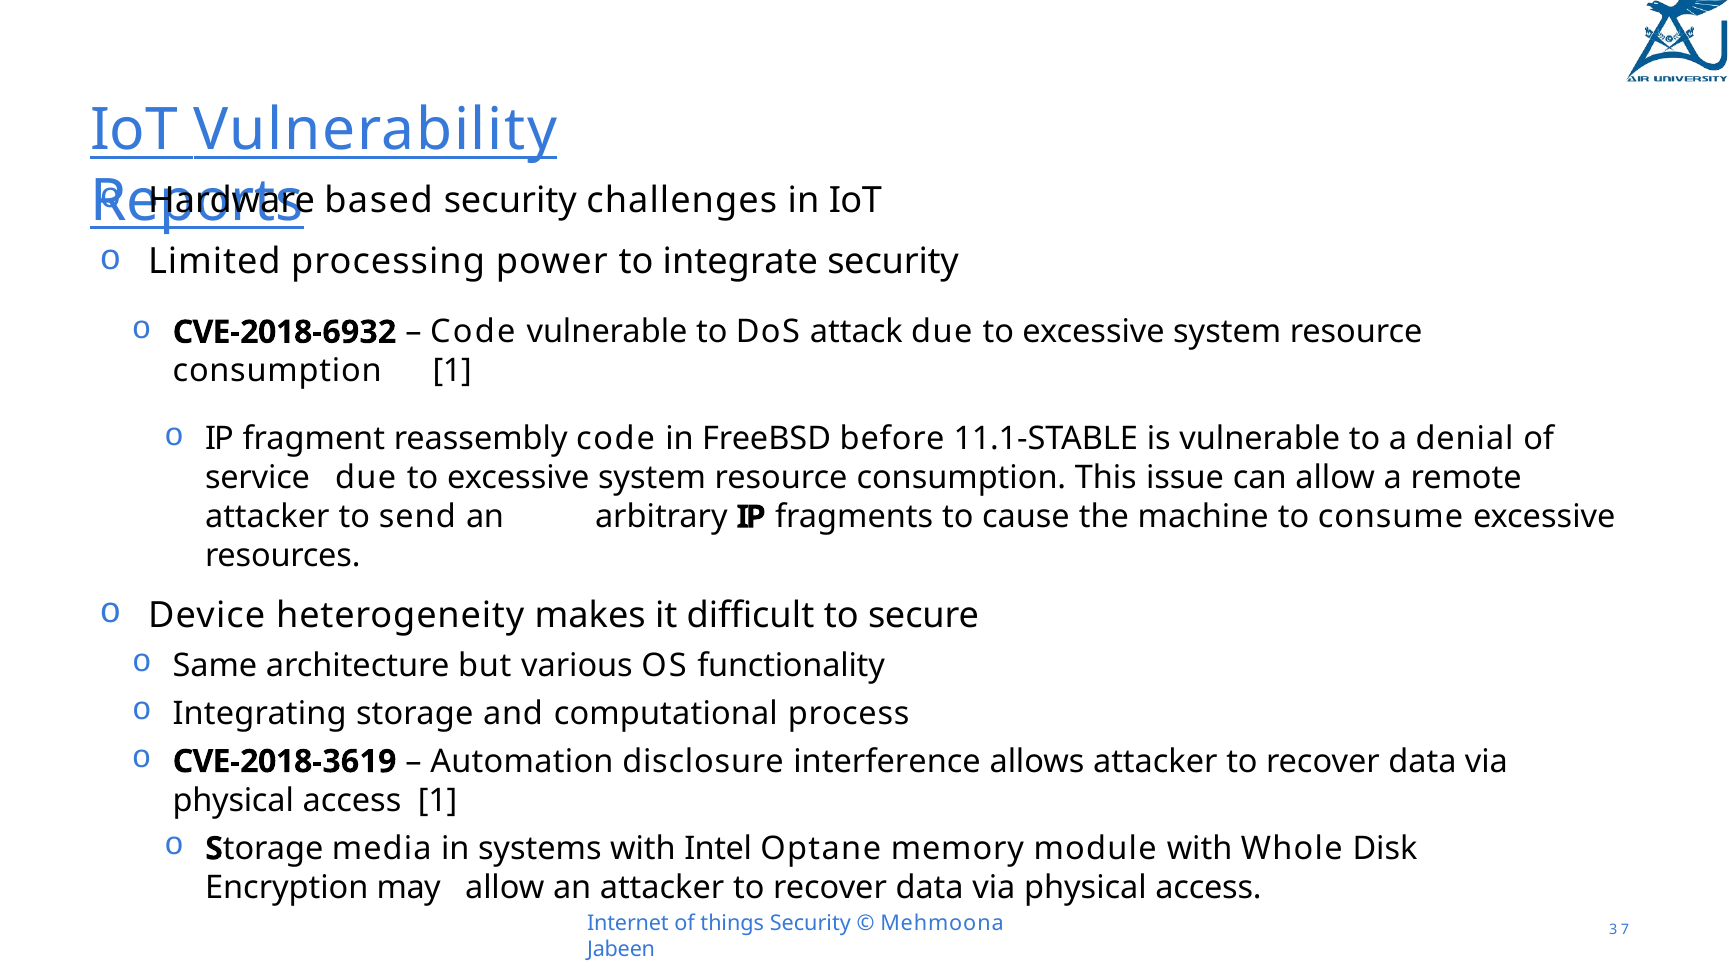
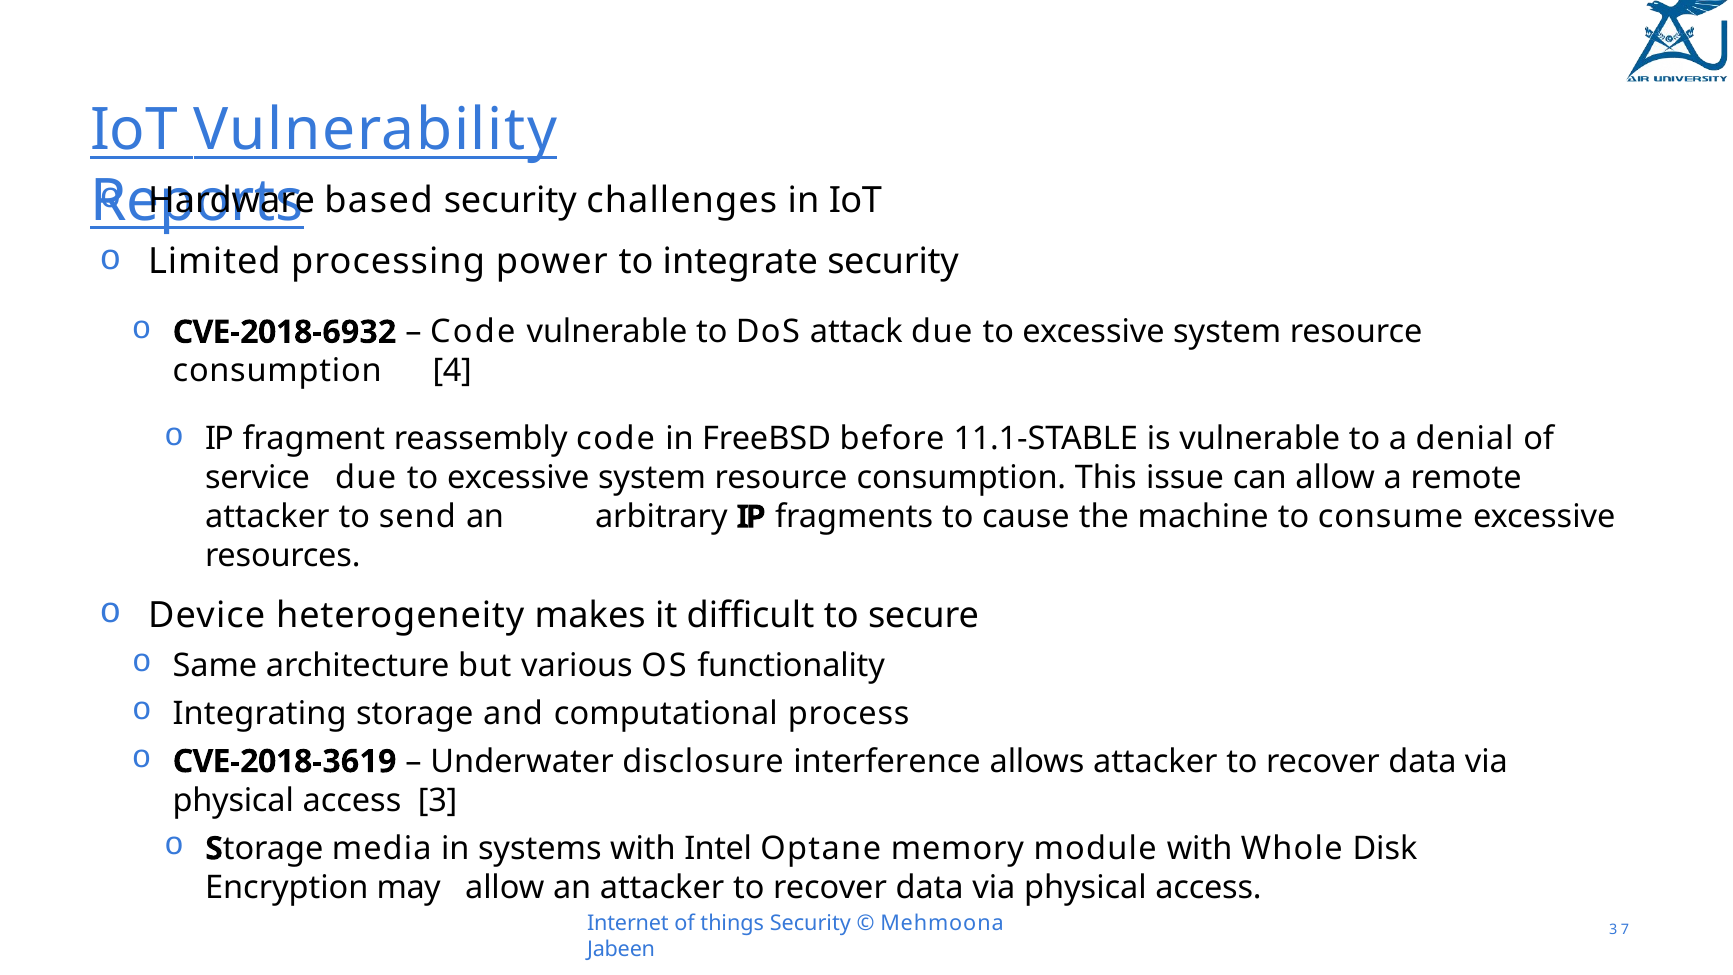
consumption 1: 1 -> 4
Automation: Automation -> Underwater
access 1: 1 -> 3
